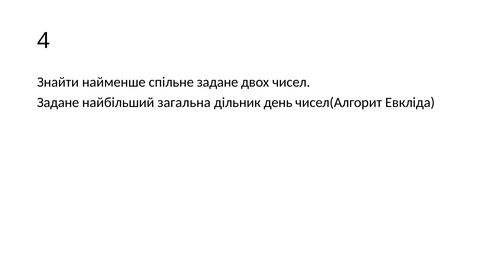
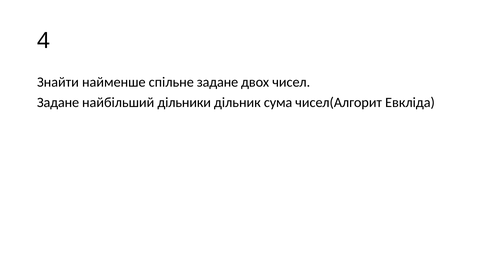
загальна: загальна -> дільники
день: день -> сума
